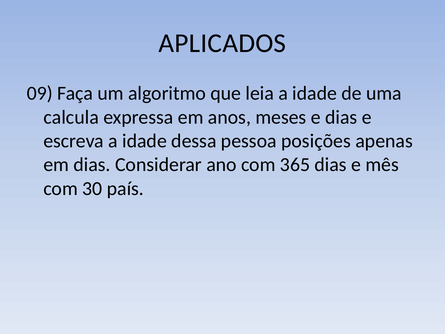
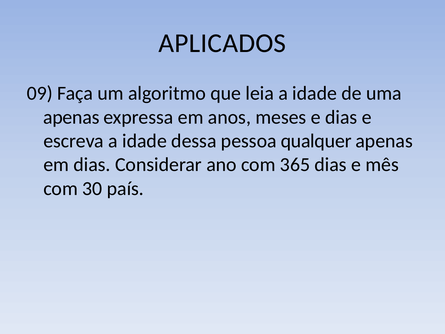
calcula at (71, 117): calcula -> apenas
posições: posições -> qualquer
